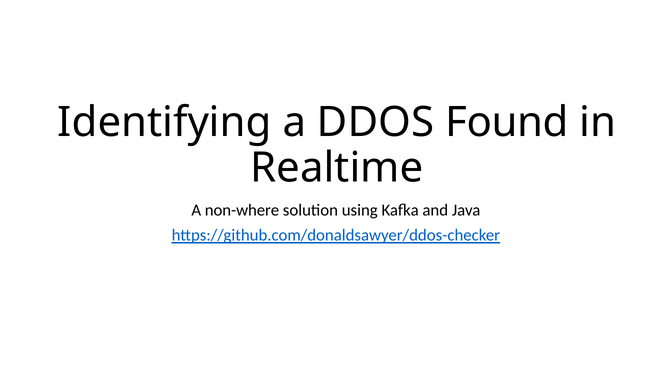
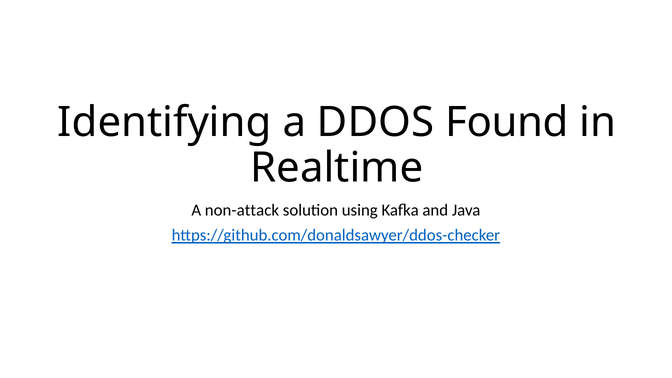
non-where: non-where -> non-attack
